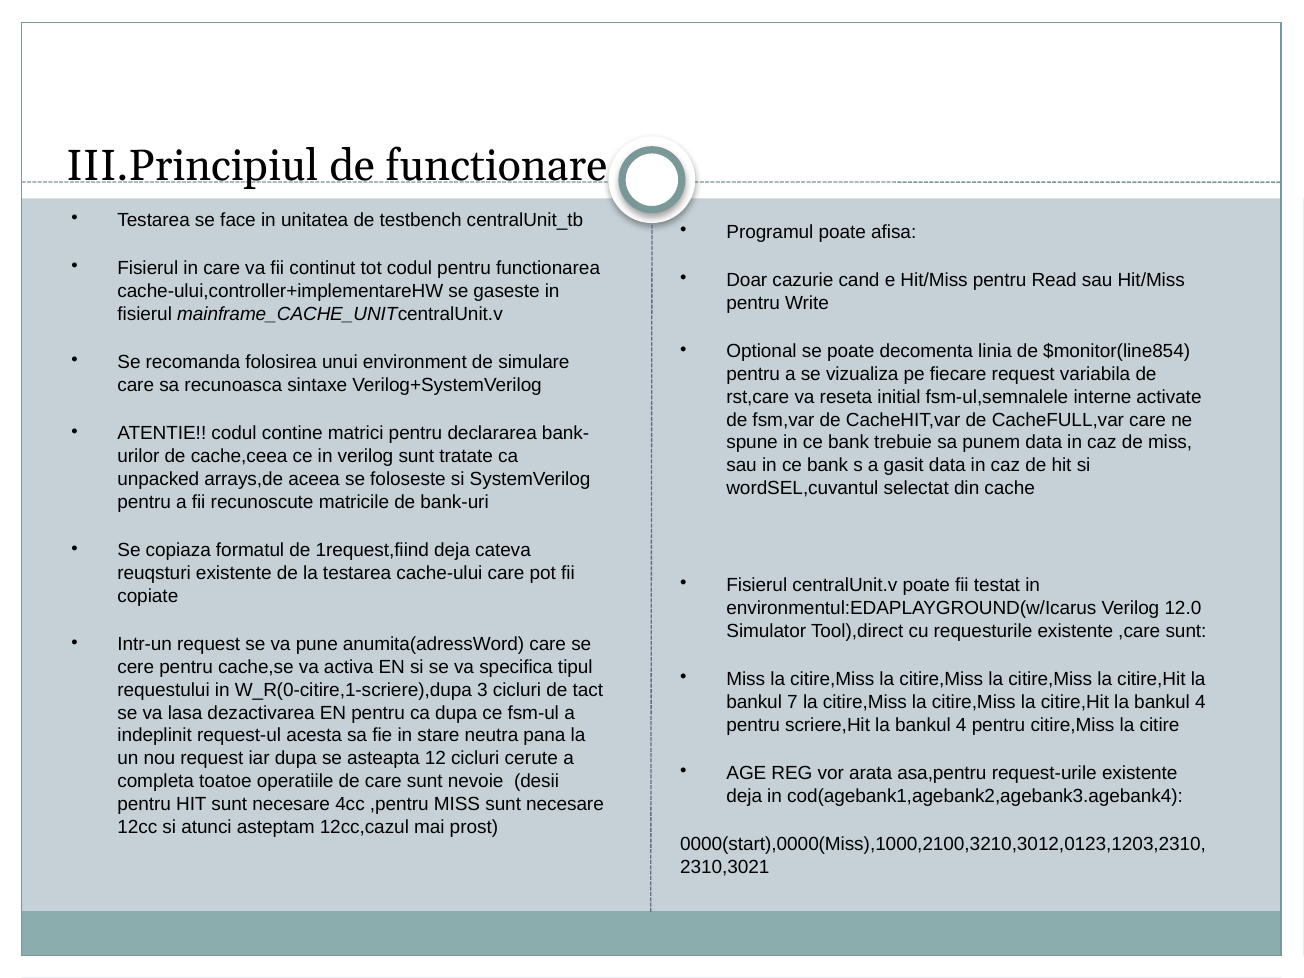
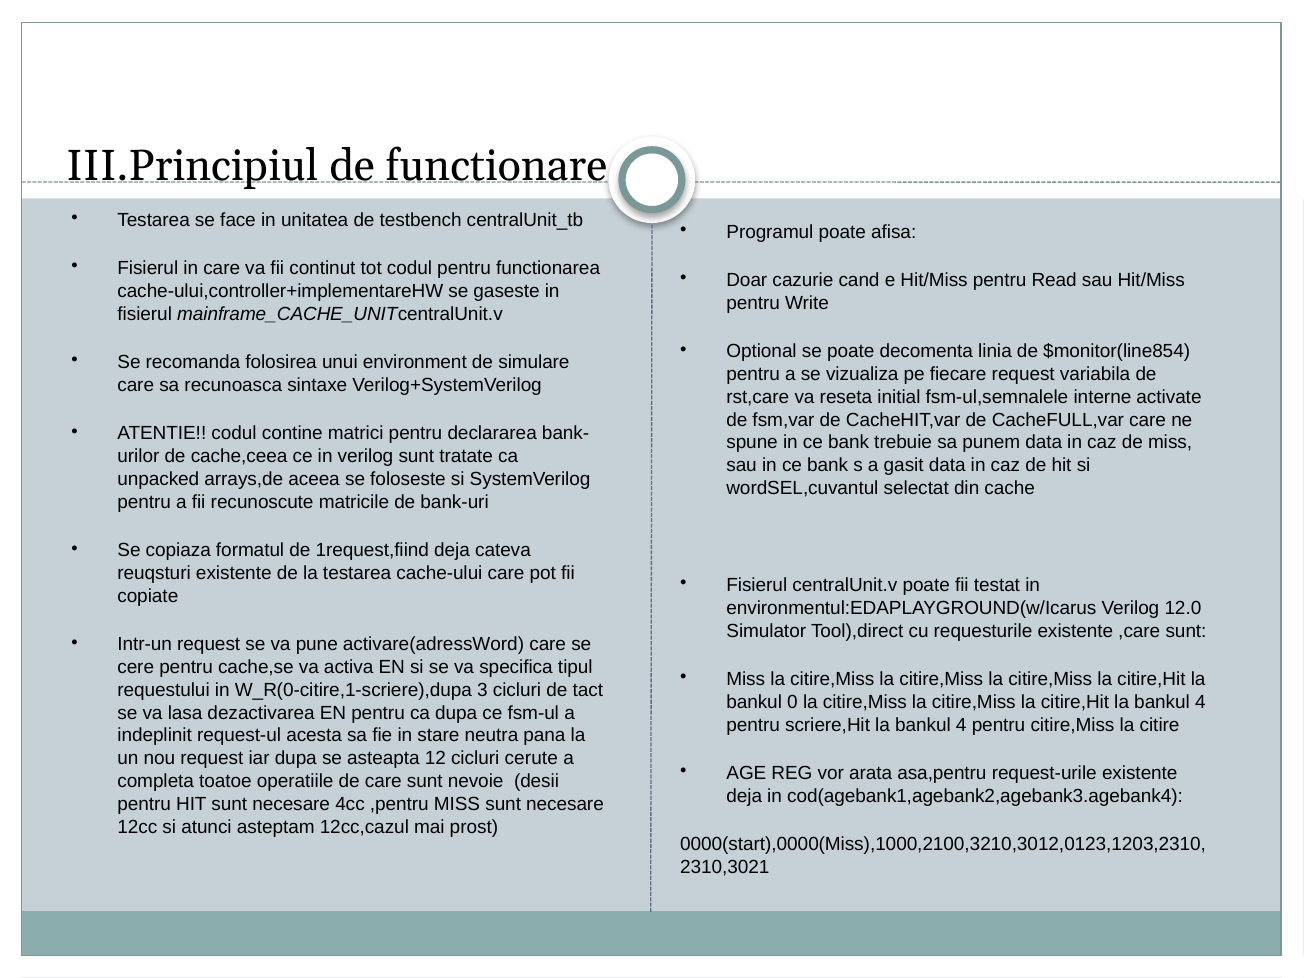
anumita(adressWord: anumita(adressWord -> activare(adressWord
7: 7 -> 0
